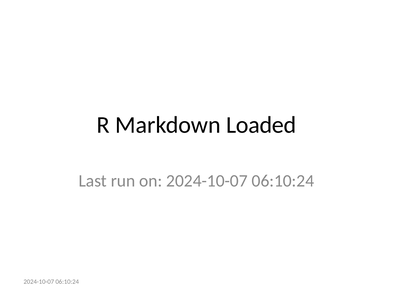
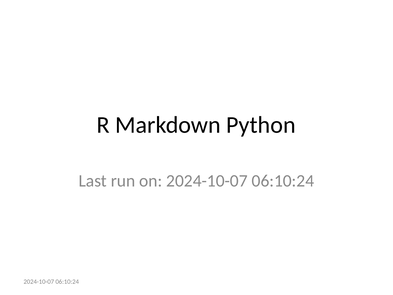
Loaded: Loaded -> Python
